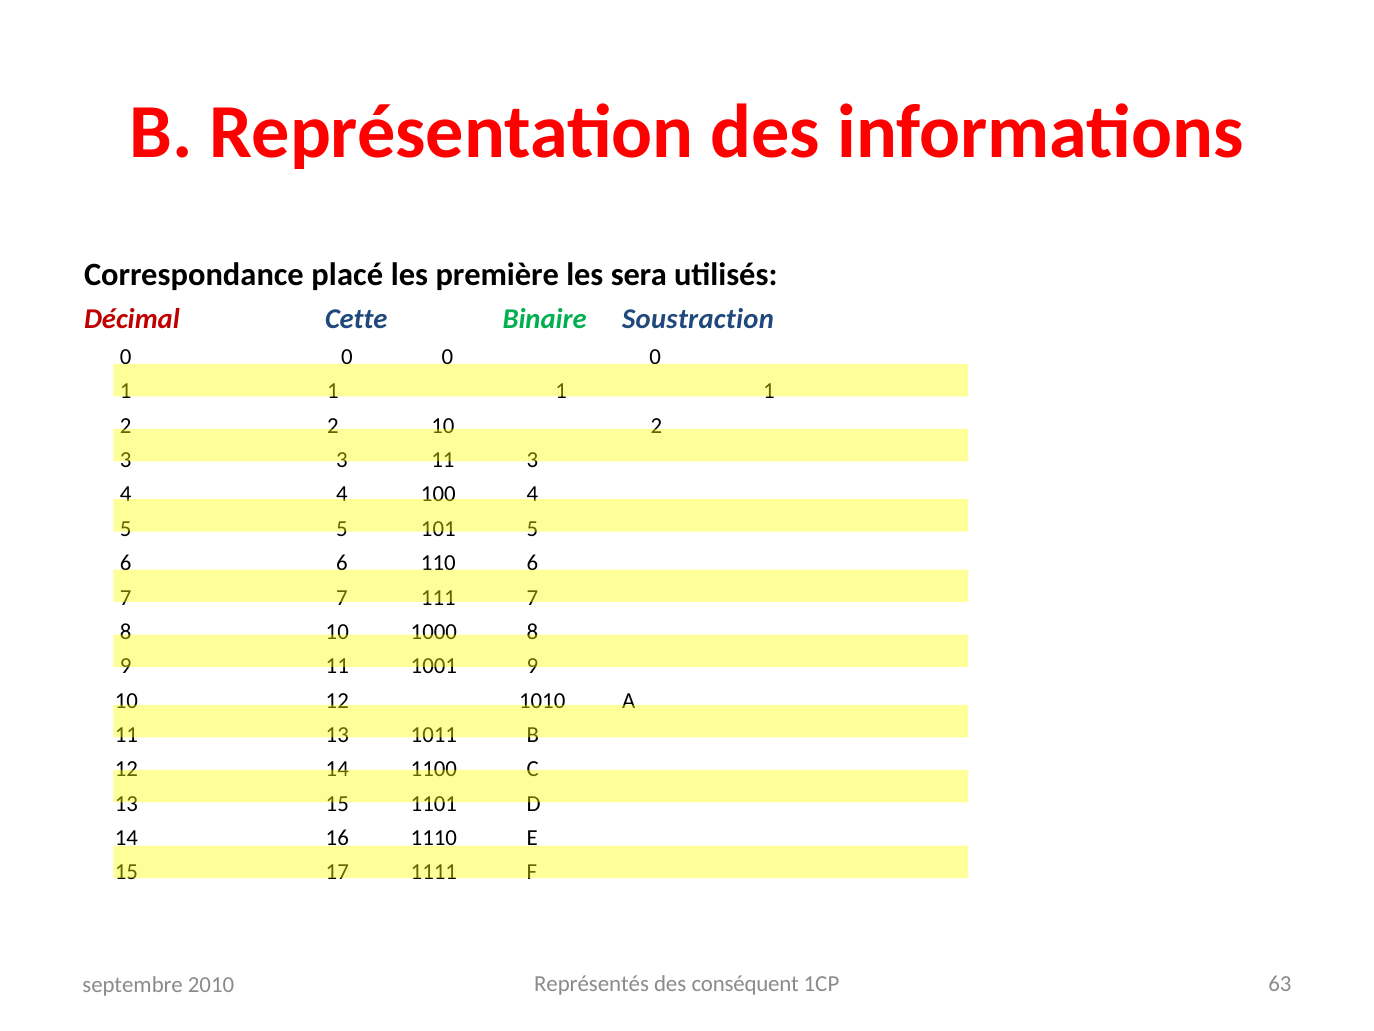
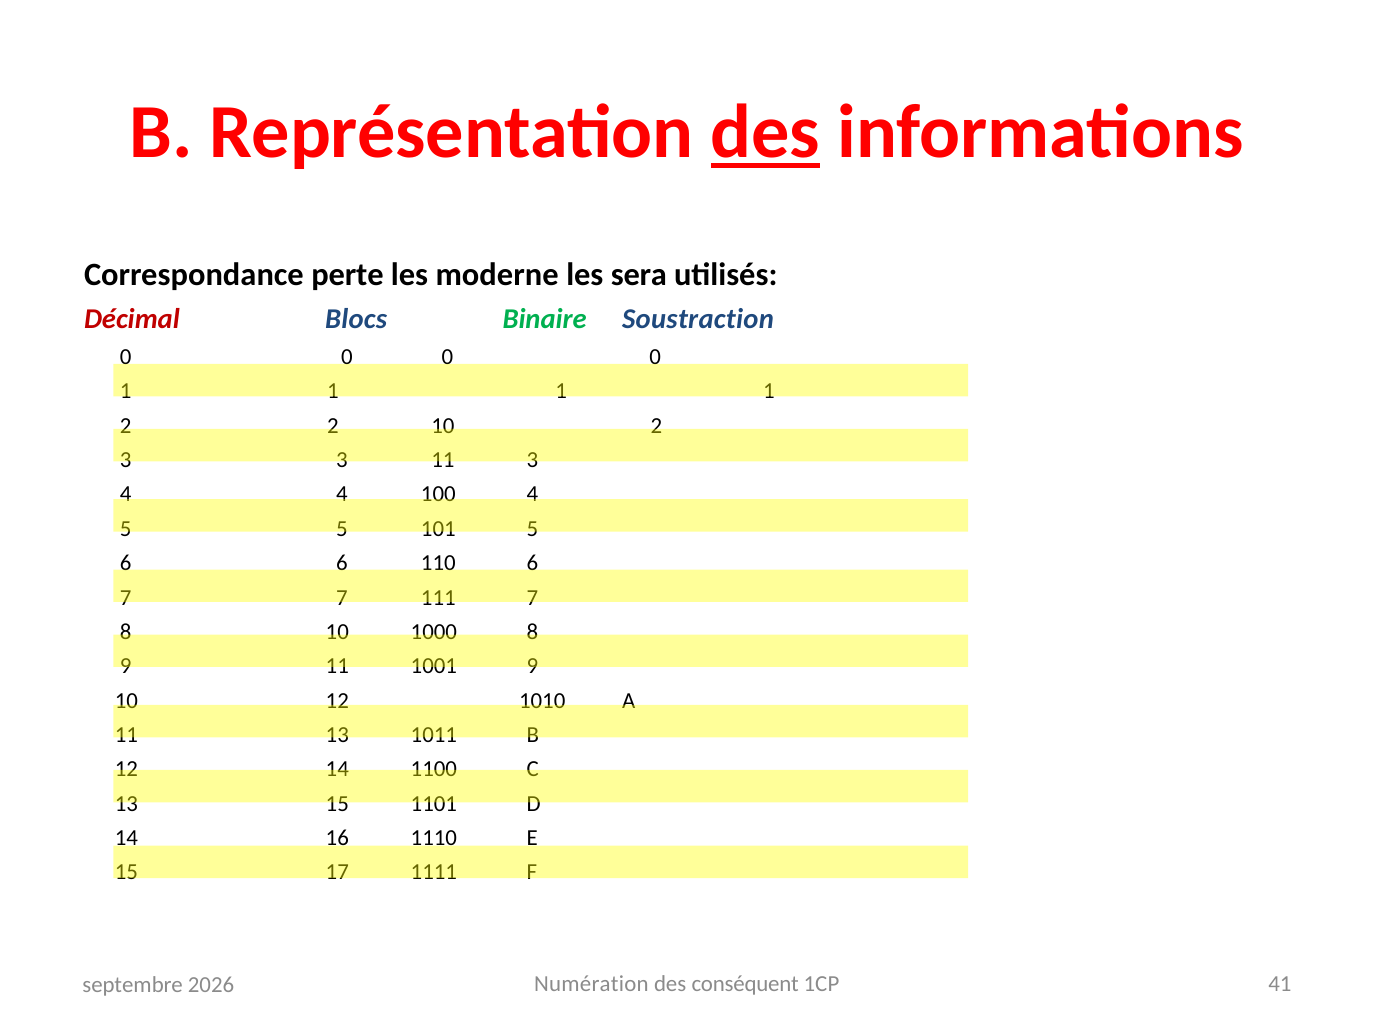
des at (766, 132) underline: none -> present
placé: placé -> perte
première: première -> moderne
Cette: Cette -> Blocs
Représentés: Représentés -> Numération
63: 63 -> 41
2010: 2010 -> 2026
